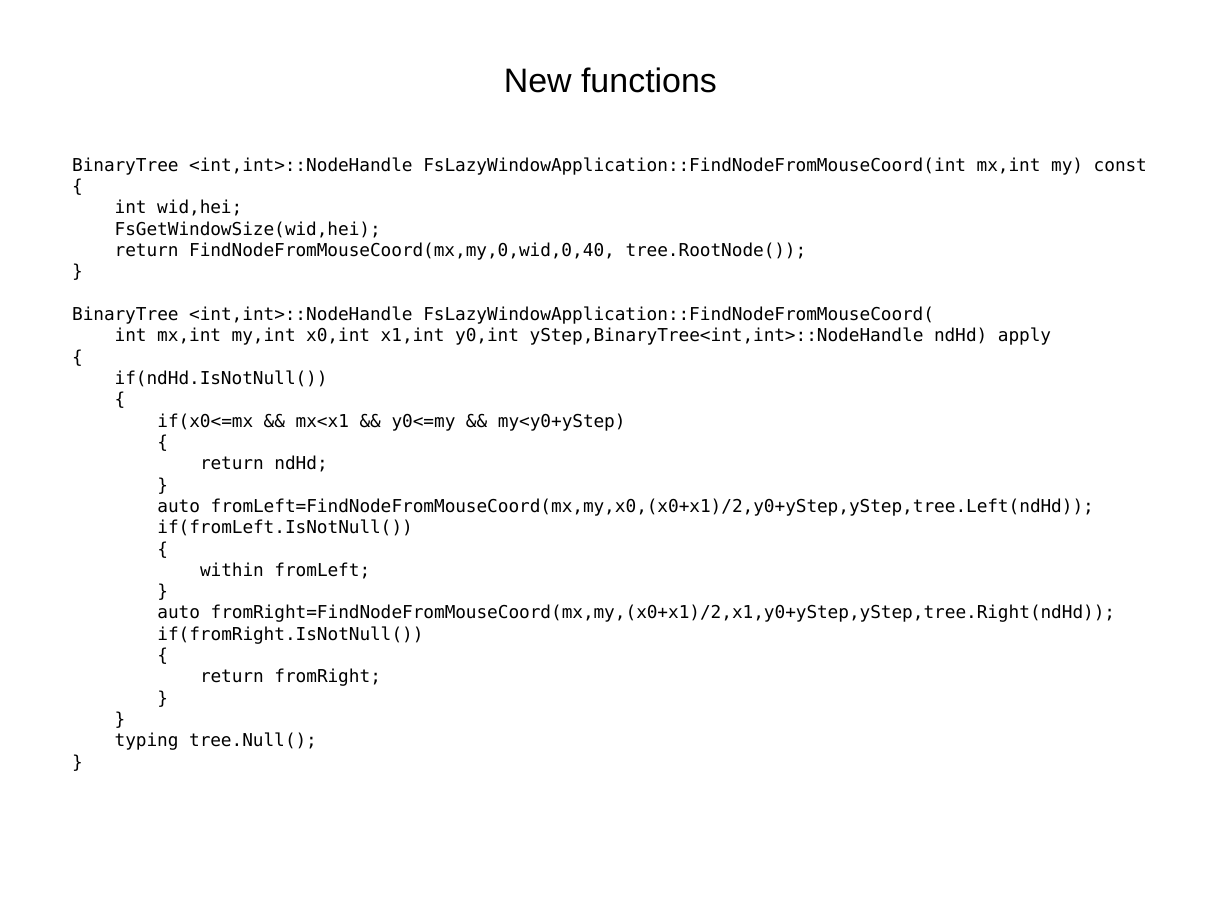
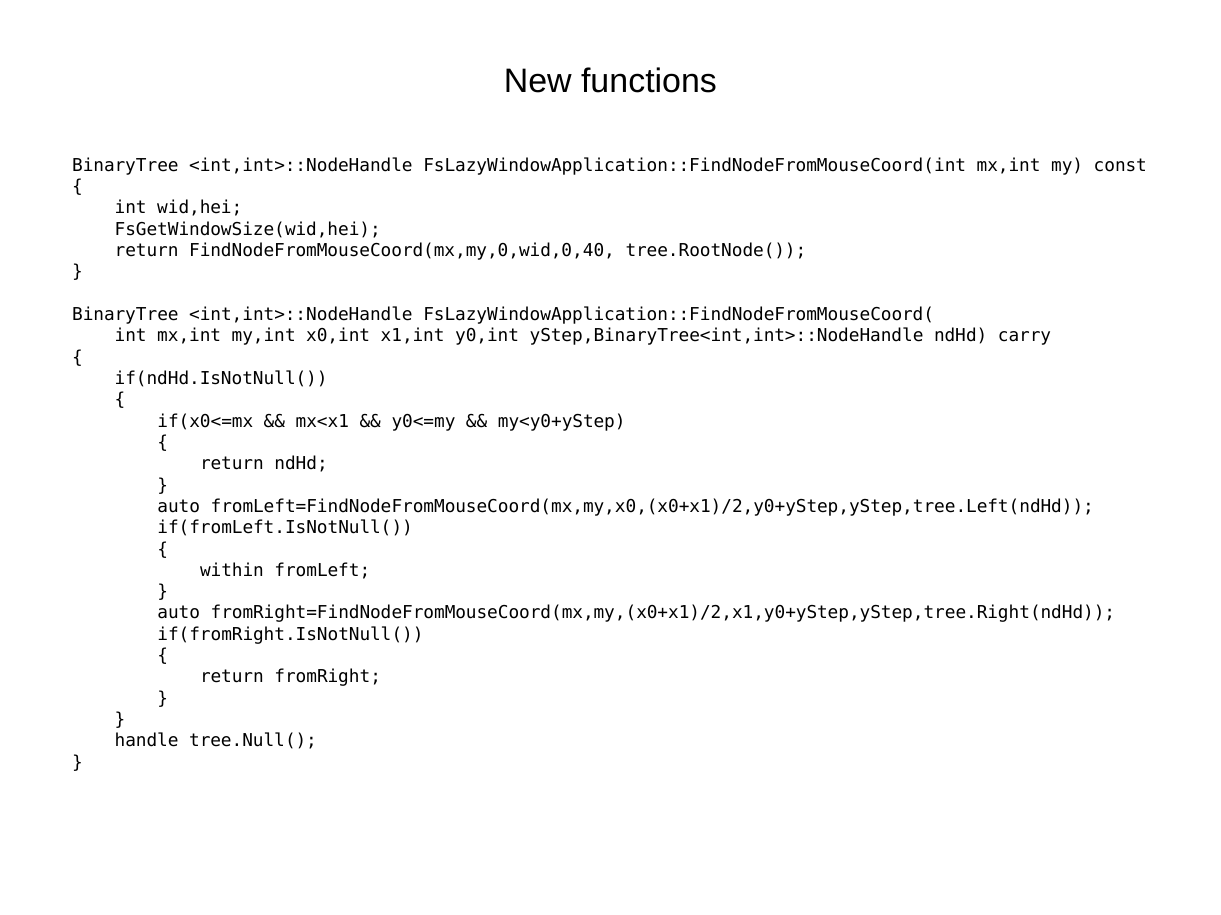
apply: apply -> carry
typing: typing -> handle
